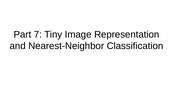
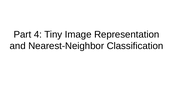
7: 7 -> 4
